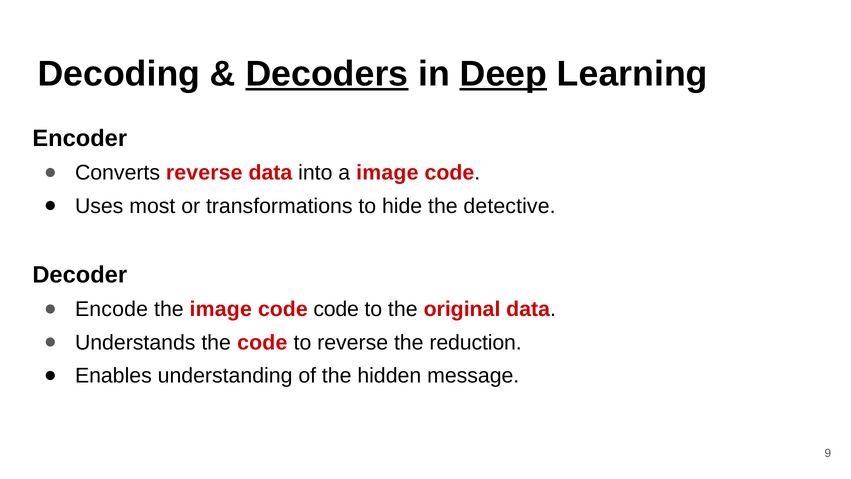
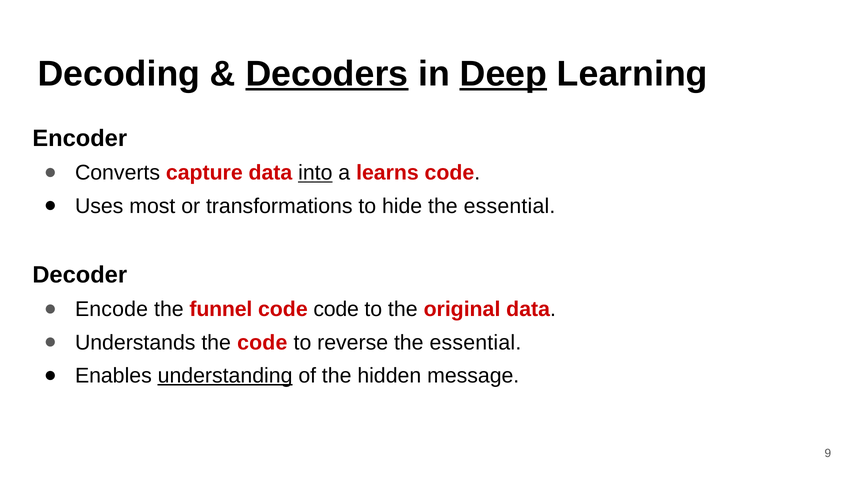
Converts reverse: reverse -> capture
into underline: none -> present
a image: image -> learns
hide the detective: detective -> essential
the image: image -> funnel
reverse the reduction: reduction -> essential
understanding underline: none -> present
